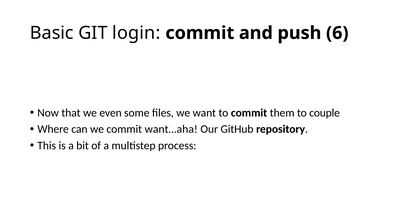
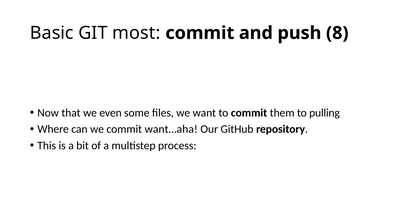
login: login -> most
6: 6 -> 8
couple: couple -> pulling
